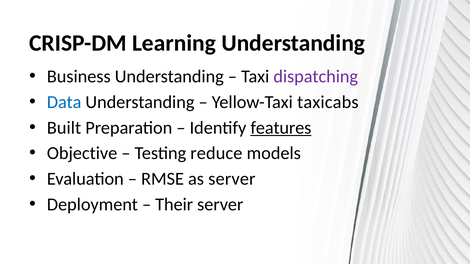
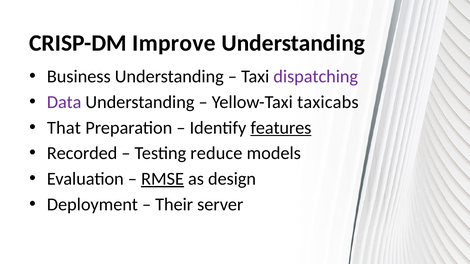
Learning: Learning -> Improve
Data colour: blue -> purple
Built: Built -> That
Objective: Objective -> Recorded
RMSE underline: none -> present
as server: server -> design
